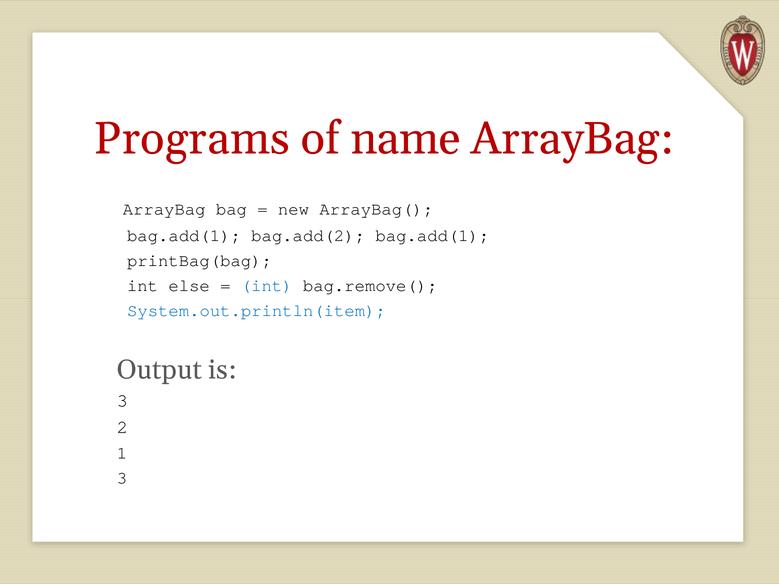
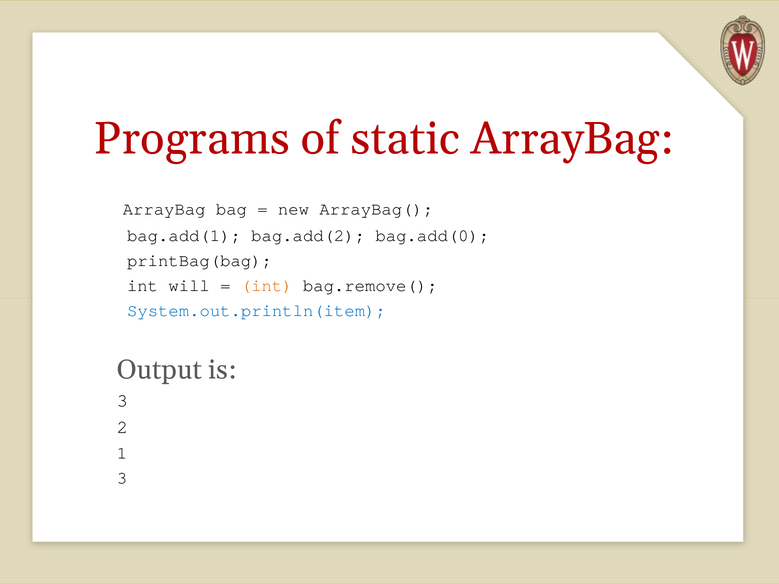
name: name -> static
bag.add(2 bag.add(1: bag.add(1 -> bag.add(0
else: else -> will
int at (267, 286) colour: blue -> orange
